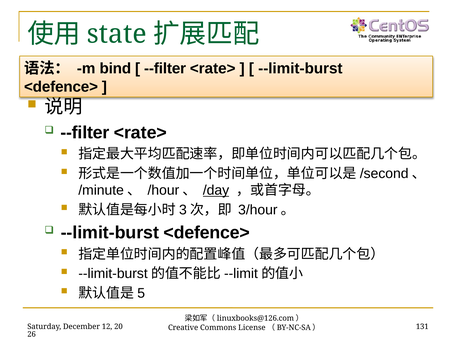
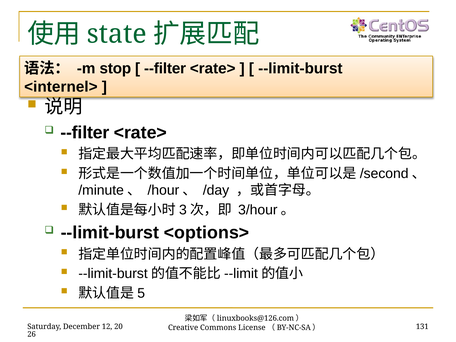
bind: bind -> stop
<defence> at (61, 87): <defence> -> <internel>
/day underline: present -> none
<defence> at (207, 233): <defence> -> <options>
